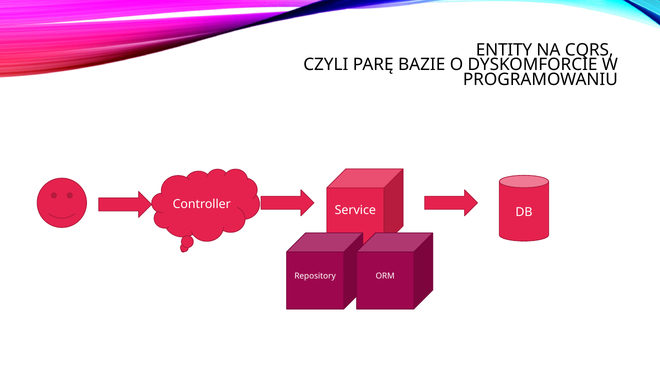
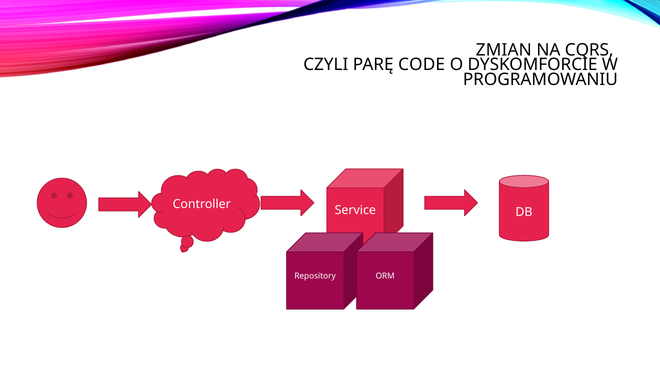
ENTITY: ENTITY -> ZMIAN
BAZIE: BAZIE -> CODE
